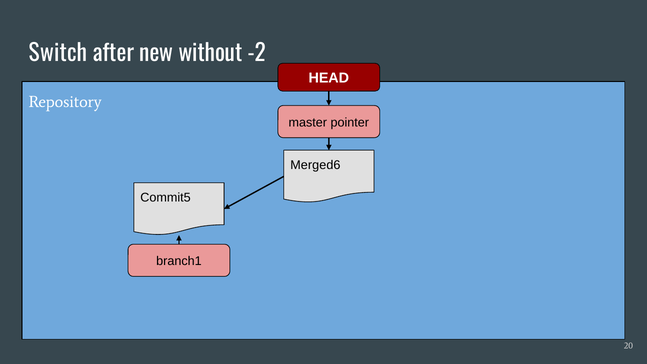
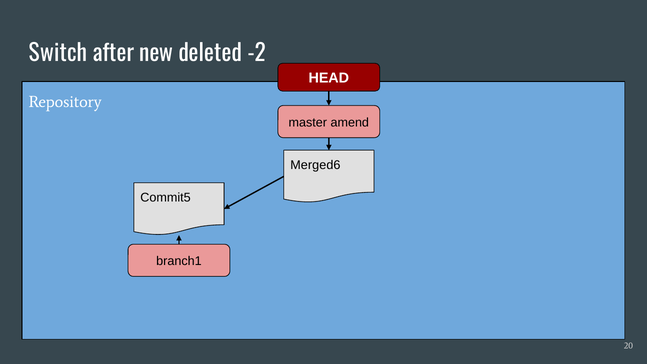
without: without -> deleted
pointer: pointer -> amend
